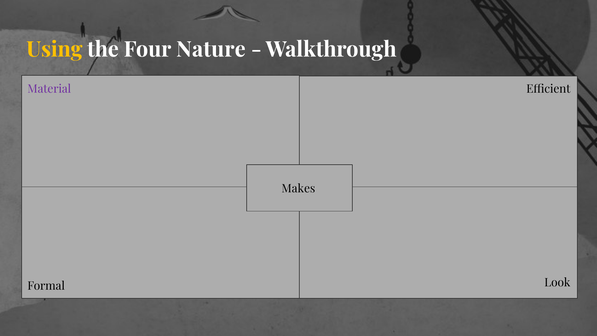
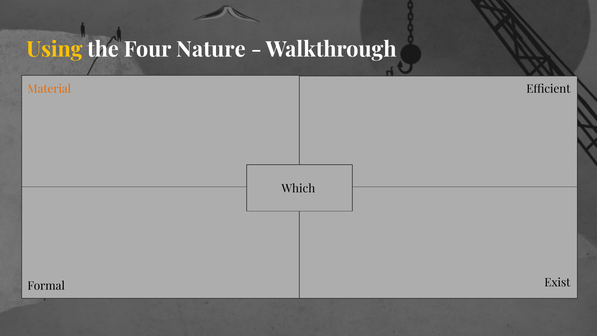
Material colour: purple -> orange
Makes: Makes -> Which
Look: Look -> Exist
